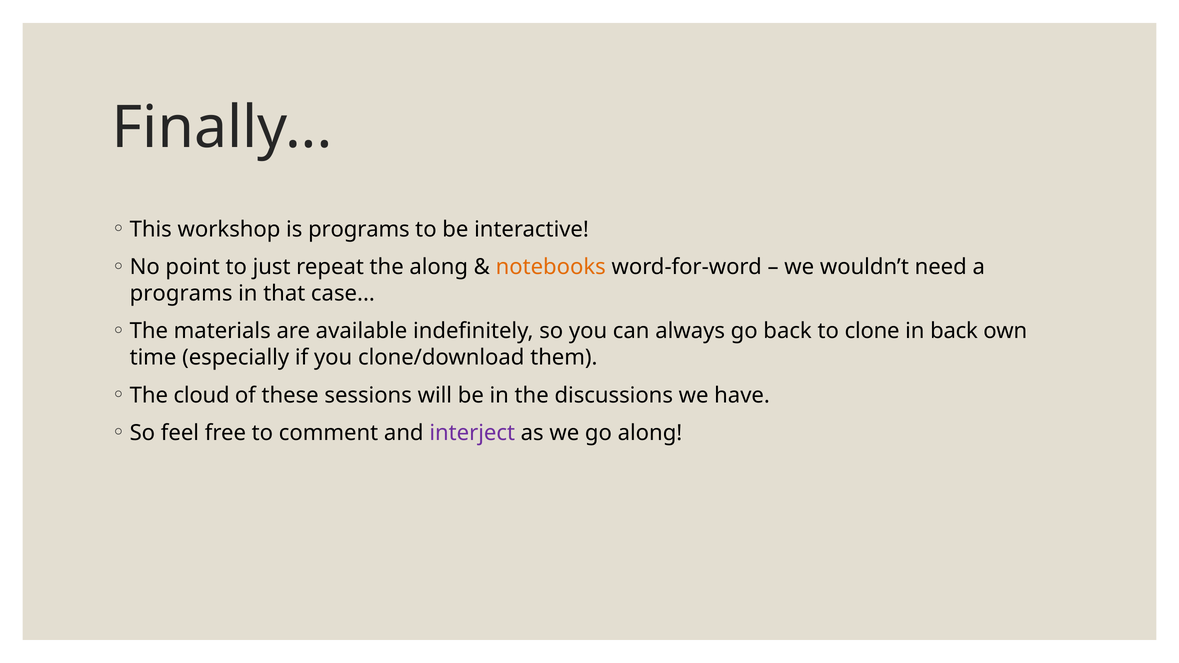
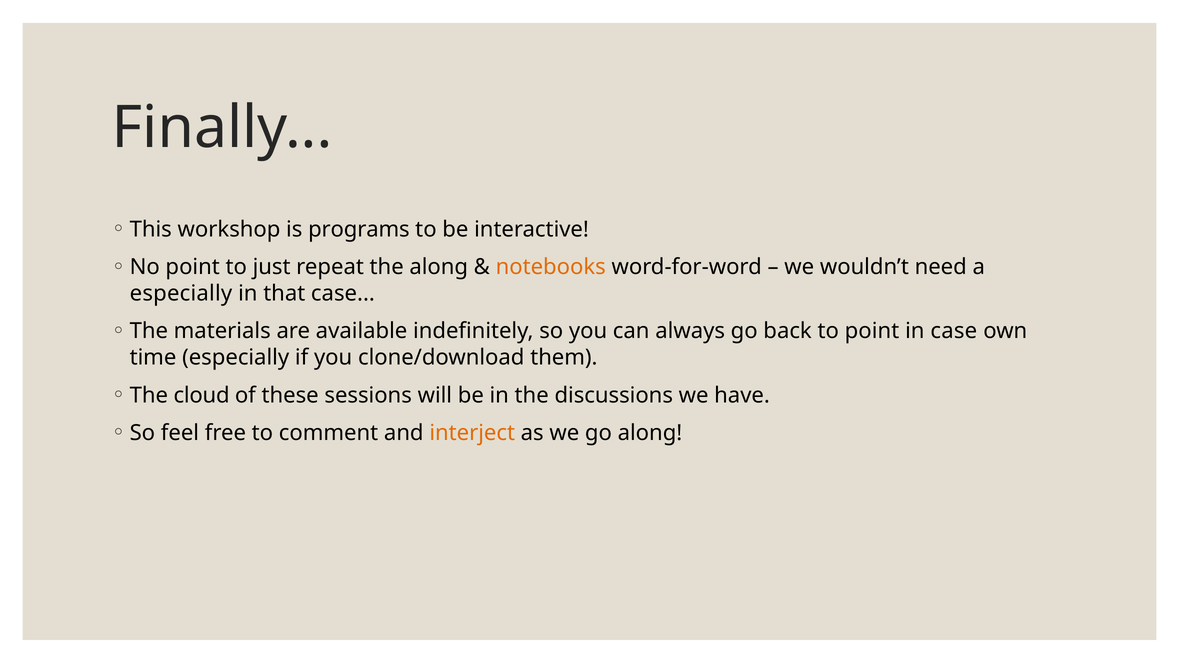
programs at (181, 294): programs -> especially
to clone: clone -> point
in back: back -> case
interject colour: purple -> orange
